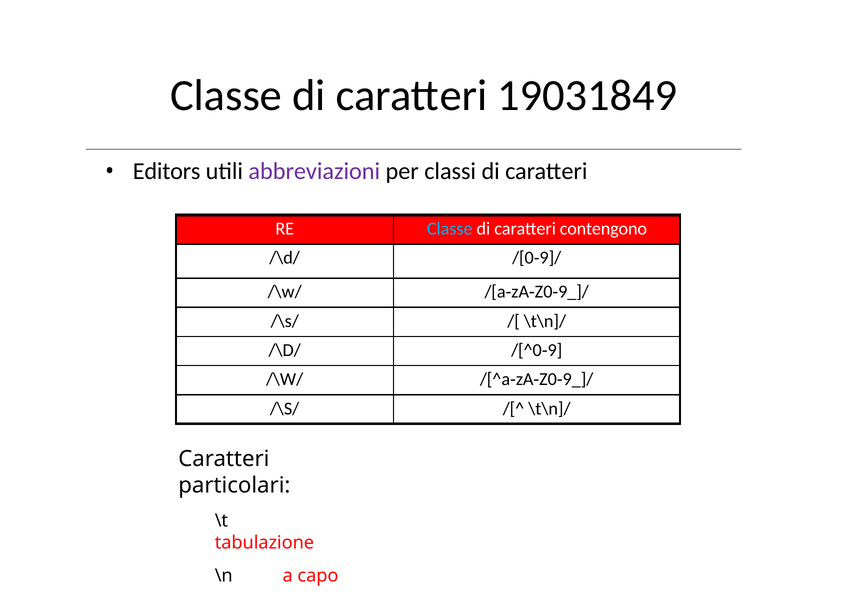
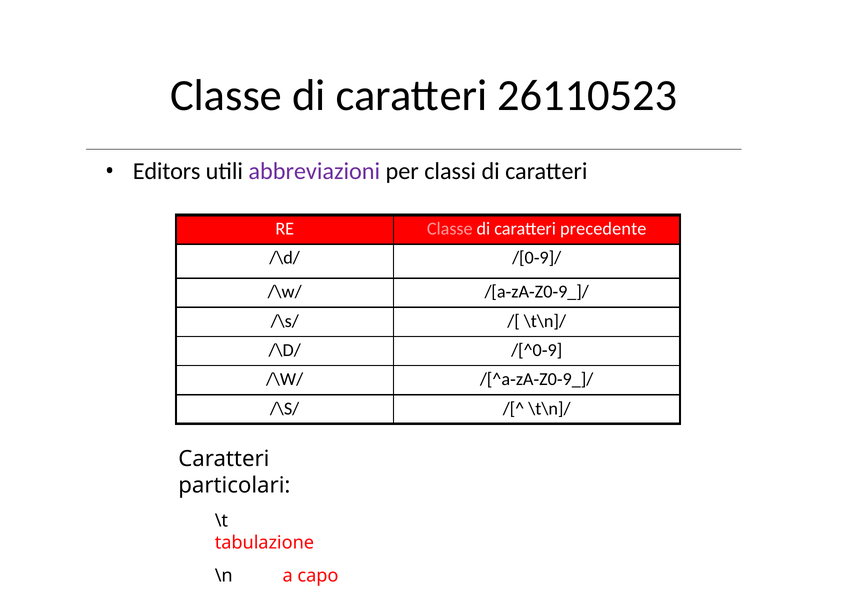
19031849: 19031849 -> 26110523
Classe at (450, 229) colour: light blue -> pink
contengono: contengono -> precedente
